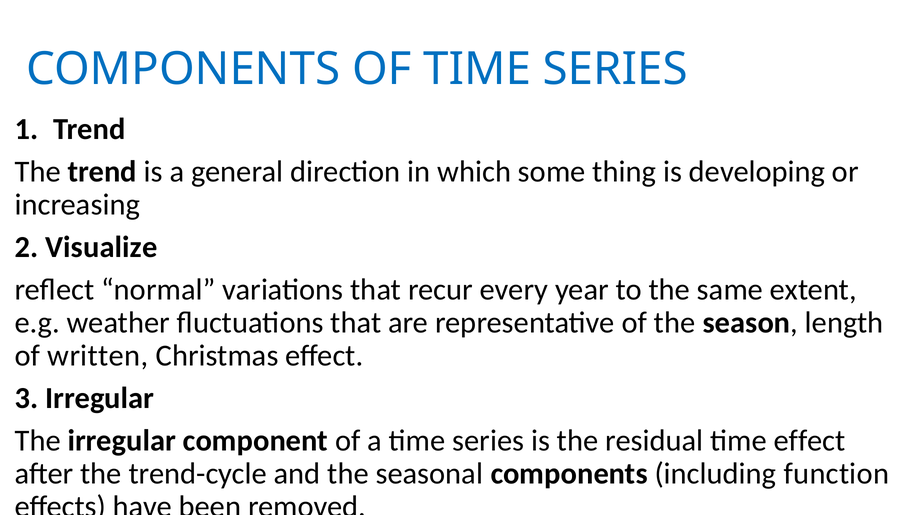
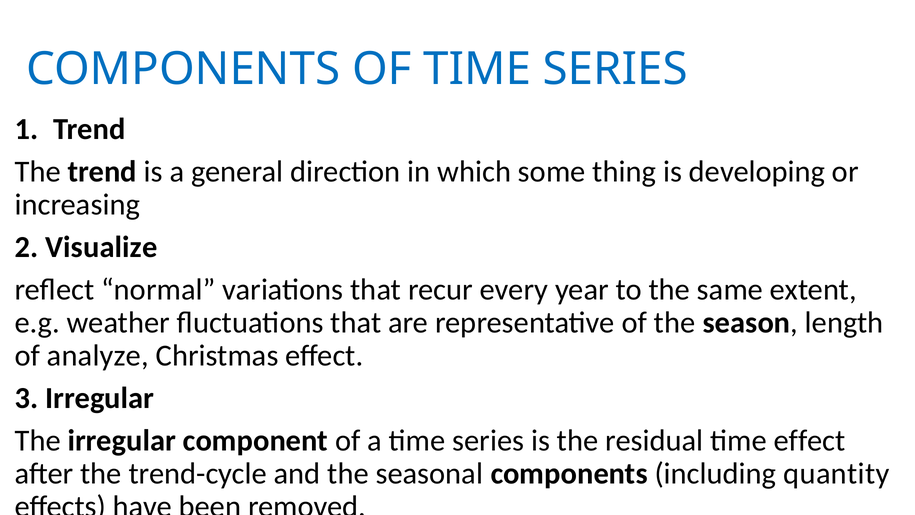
written: written -> analyze
function: function -> quantity
